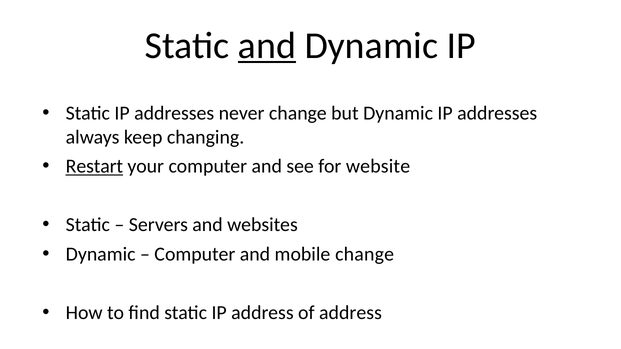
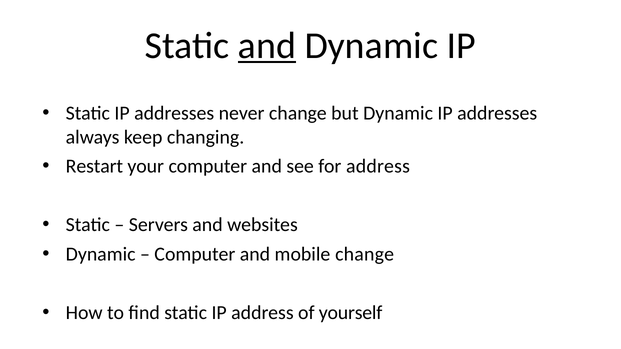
Restart underline: present -> none
for website: website -> address
of address: address -> yourself
